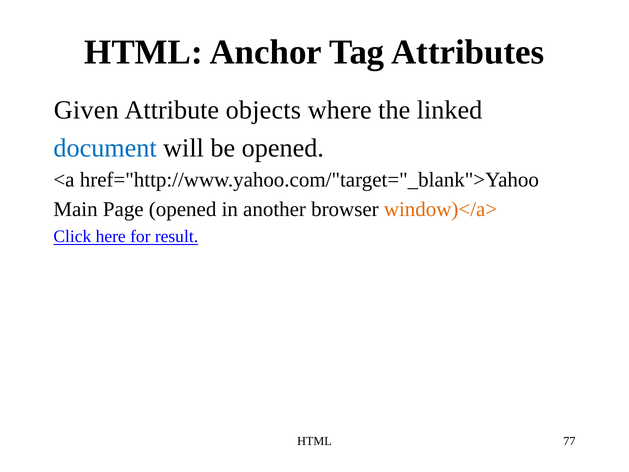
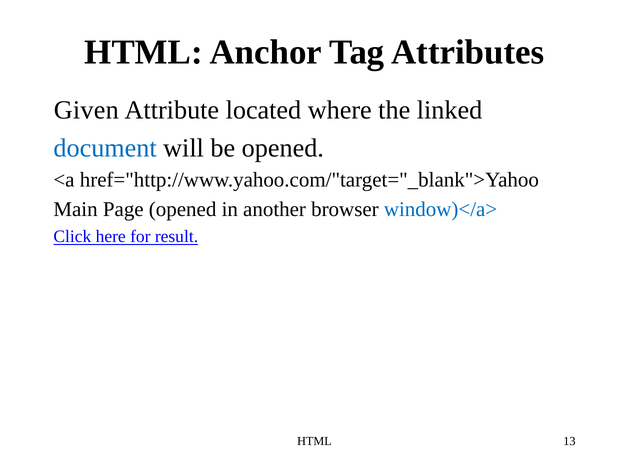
objects: objects -> located
window)</a> colour: orange -> blue
77: 77 -> 13
